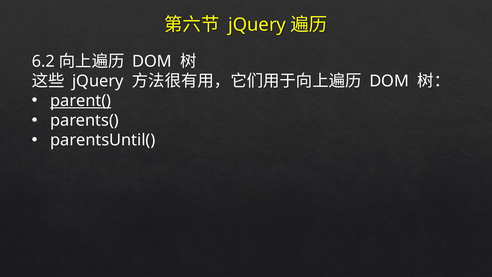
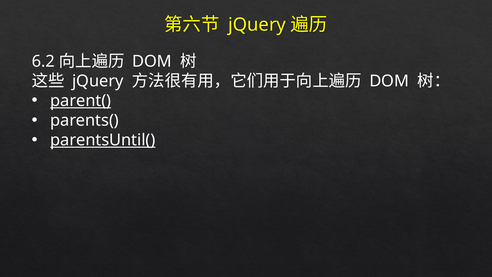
parentsUntil( underline: none -> present
